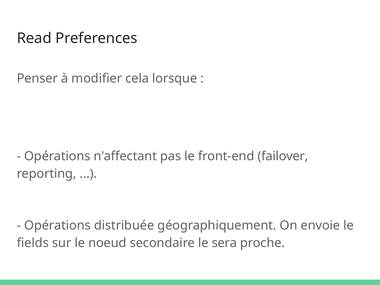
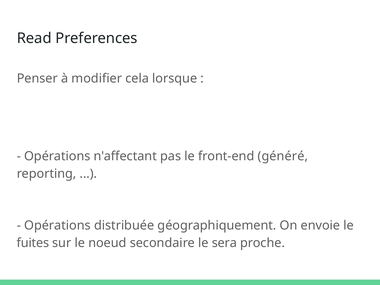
failover: failover -> généré
fields: fields -> fuites
